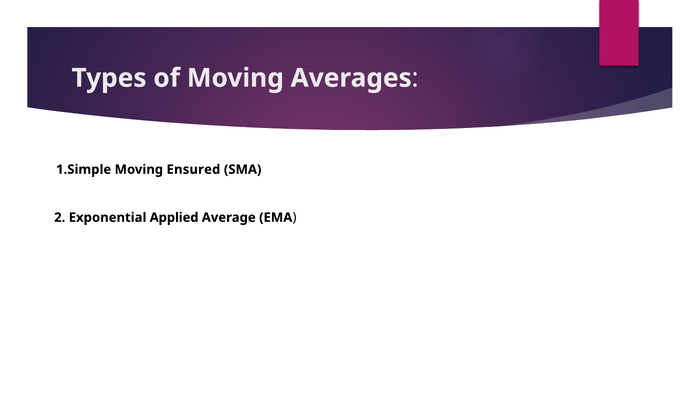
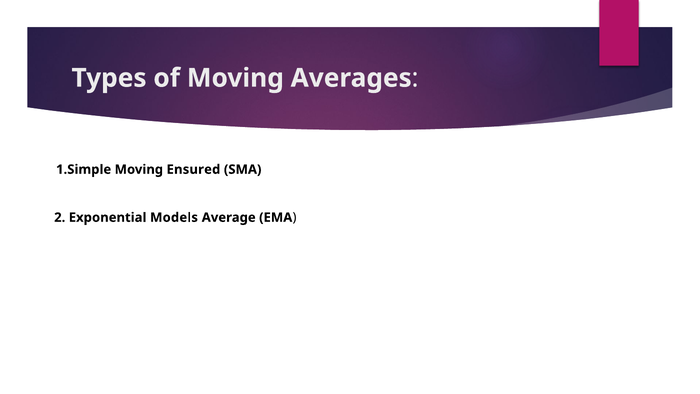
Applied: Applied -> Models
